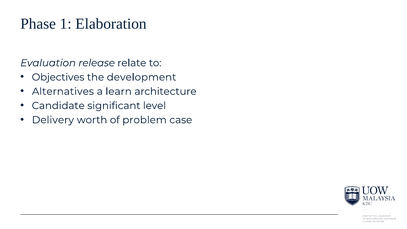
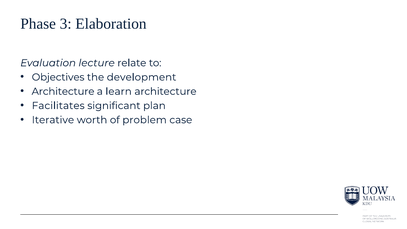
1: 1 -> 3
release: release -> lecture
Alternatives at (63, 91): Alternatives -> Architecture
Candidate: Candidate -> Facilitates
level: level -> plan
Delivery: Delivery -> Iterative
